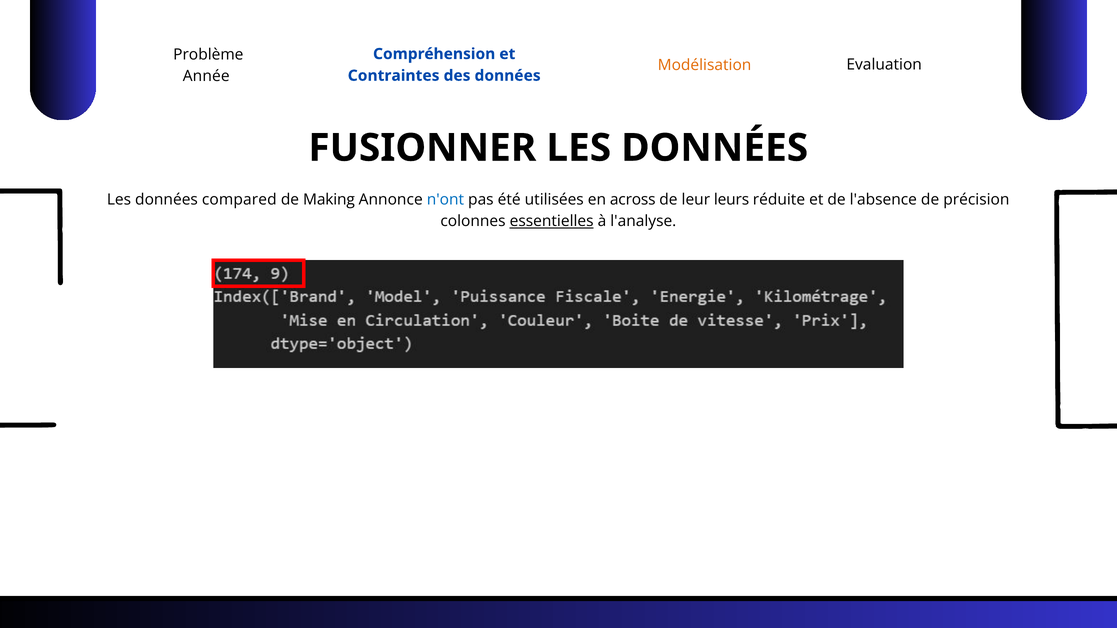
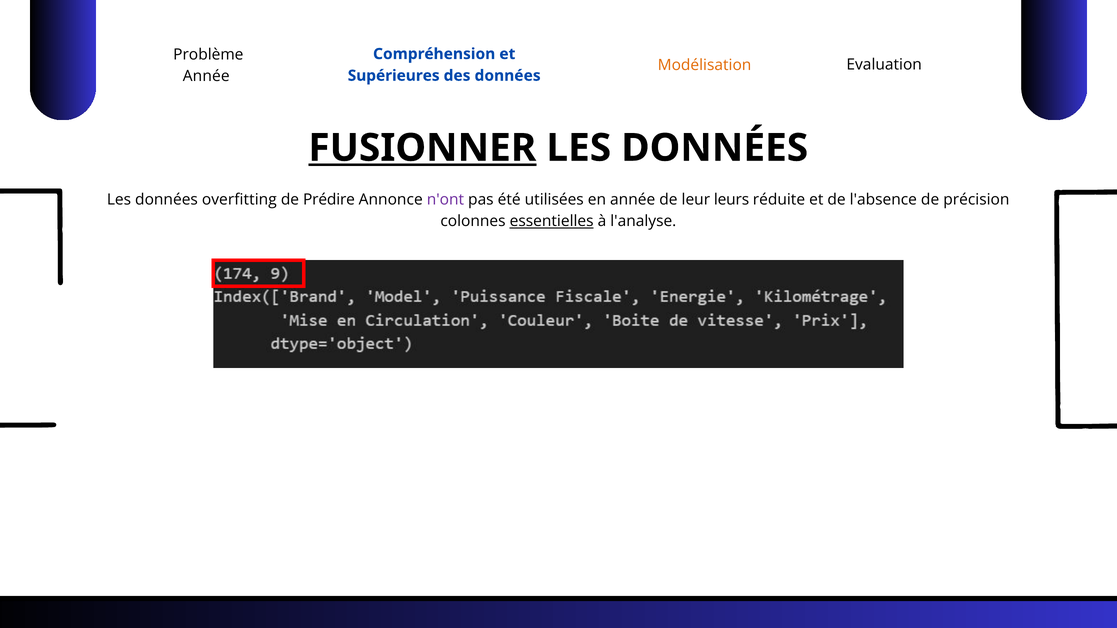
Contraintes: Contraintes -> Supérieures
FUSIONNER underline: none -> present
compared: compared -> overfitting
Making: Making -> Prédire
n'ont colour: blue -> purple
en across: across -> année
